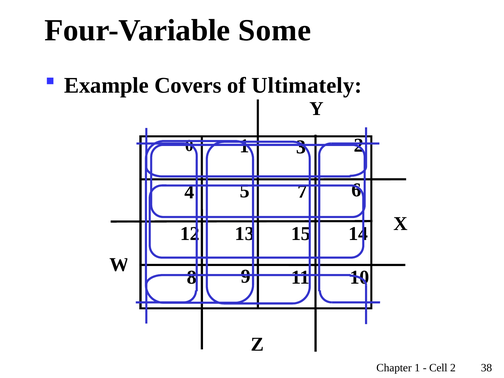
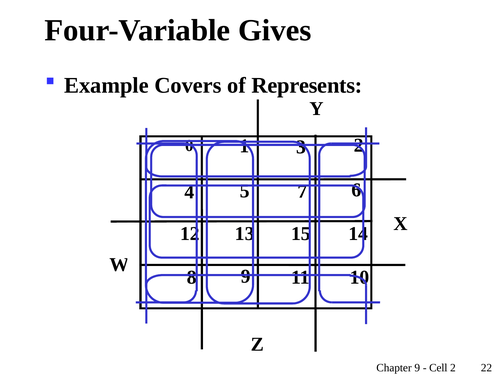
Some: Some -> Gives
Ultimately: Ultimately -> Represents
Chapter 1: 1 -> 9
38: 38 -> 22
